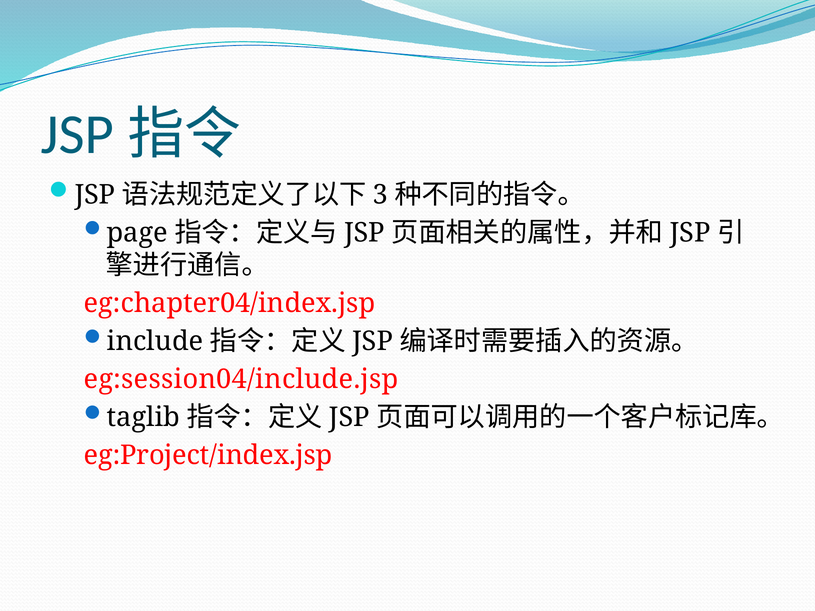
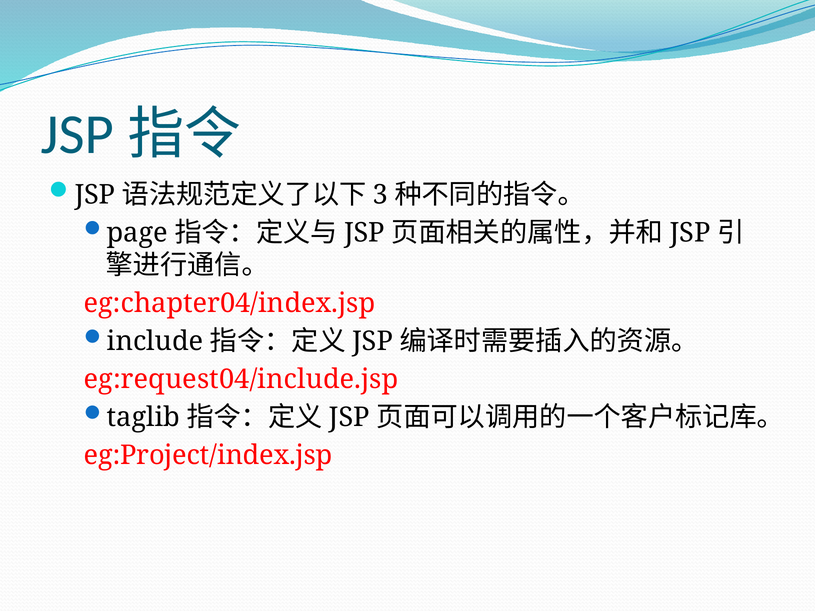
eg:session04/include.jsp: eg:session04/include.jsp -> eg:request04/include.jsp
